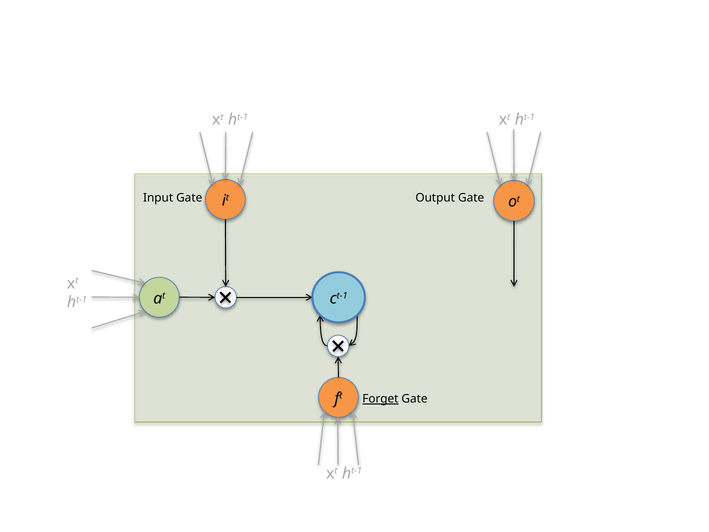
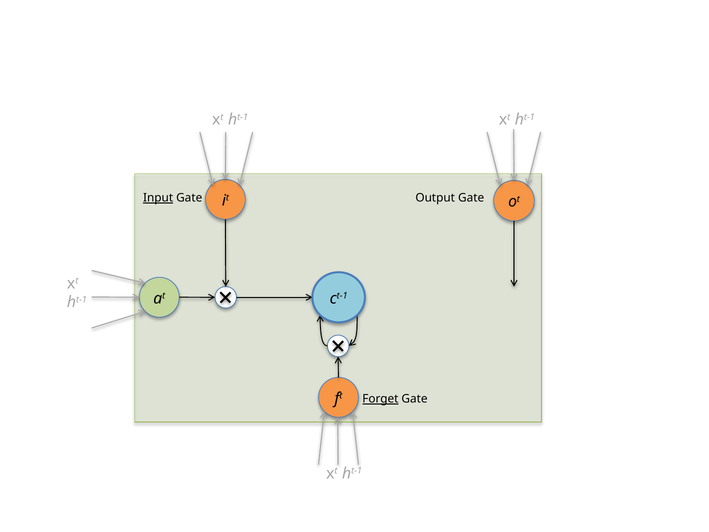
Input underline: none -> present
